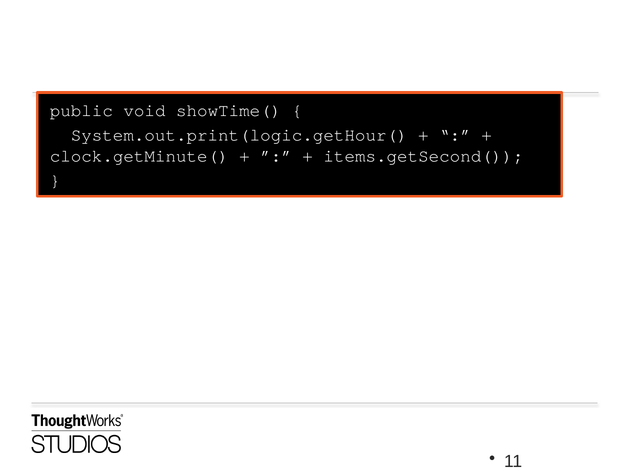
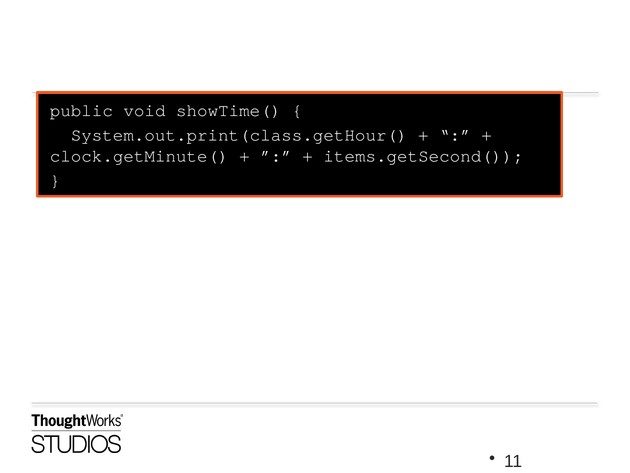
System.out.print(logic.getHour(: System.out.print(logic.getHour( -> System.out.print(class.getHour(
